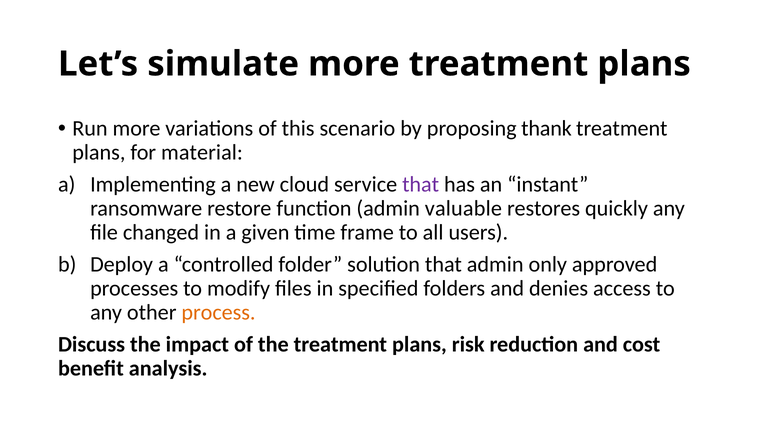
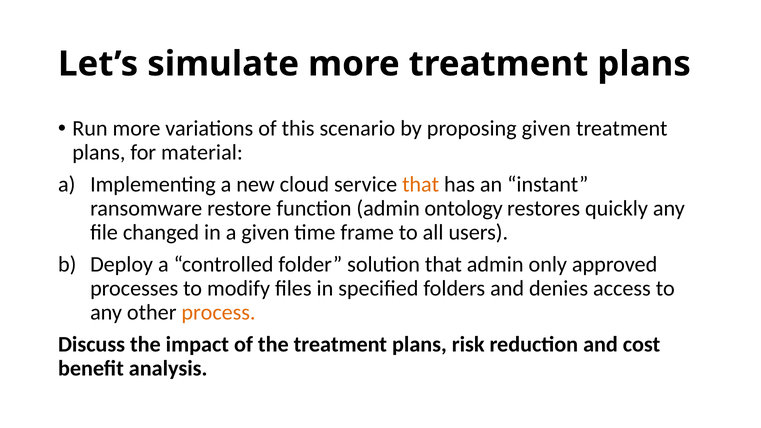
proposing thank: thank -> given
that at (421, 185) colour: purple -> orange
valuable: valuable -> ontology
